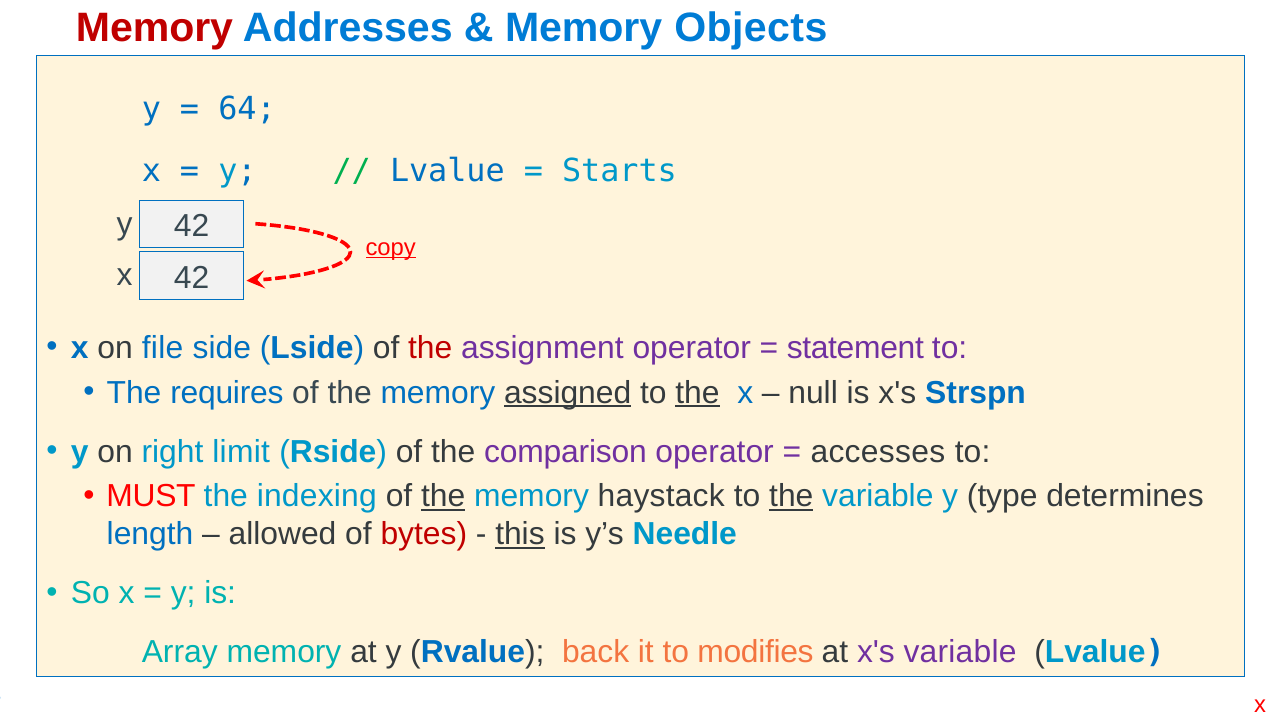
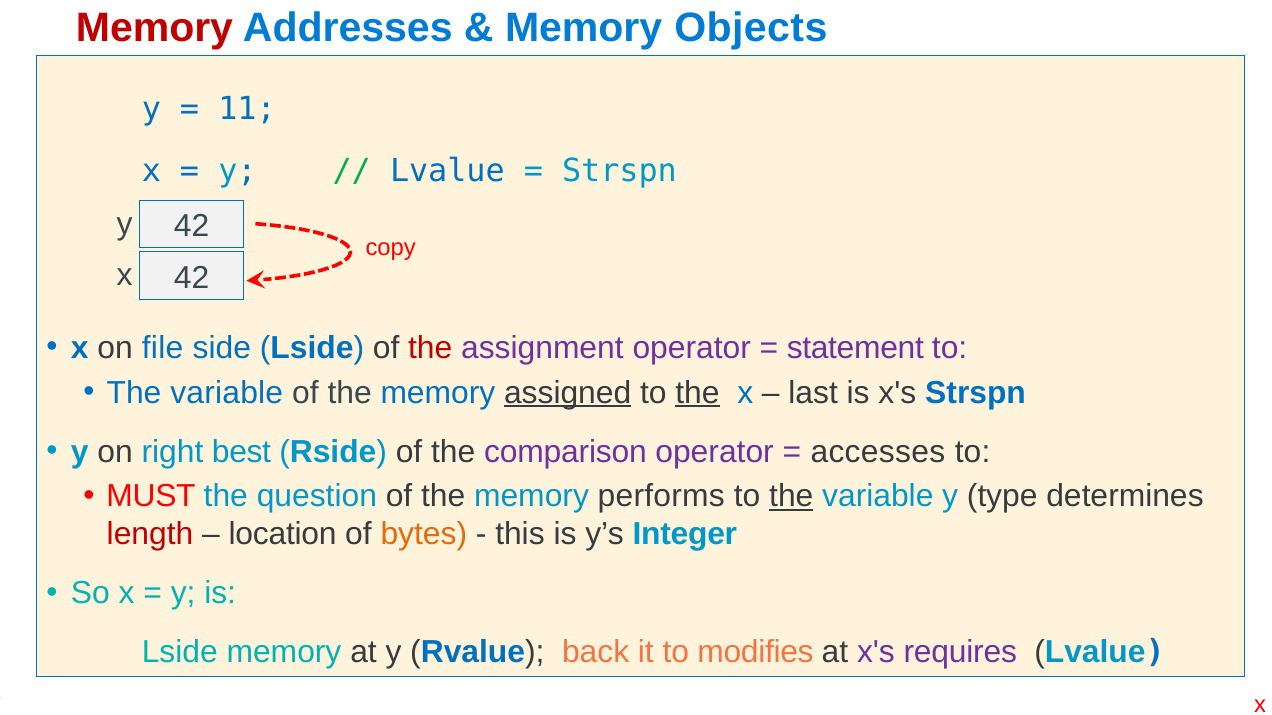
64: 64 -> 11
Starts at (619, 171): Starts -> Strspn
copy underline: present -> none
requires at (227, 393): requires -> variable
null: null -> last
limit: limit -> best
indexing: indexing -> question
the at (443, 497) underline: present -> none
haystack: haystack -> performs
length colour: blue -> red
allowed: allowed -> location
bytes colour: red -> orange
this underline: present -> none
Needle: Needle -> Integer
Array at (180, 653): Array -> Lside
x's variable: variable -> requires
